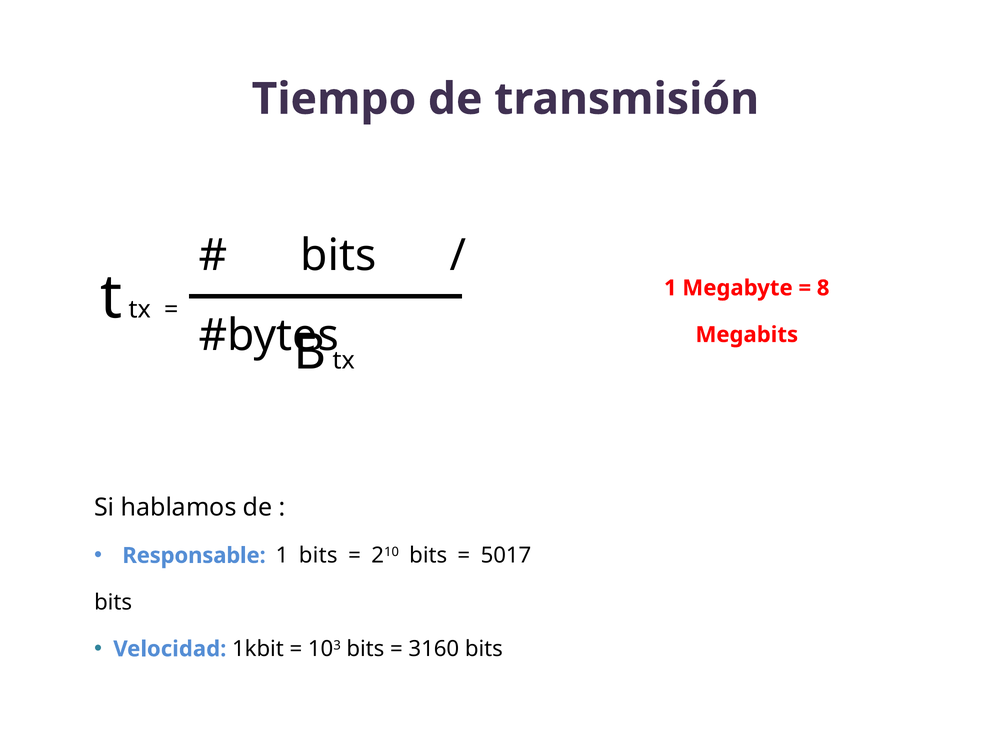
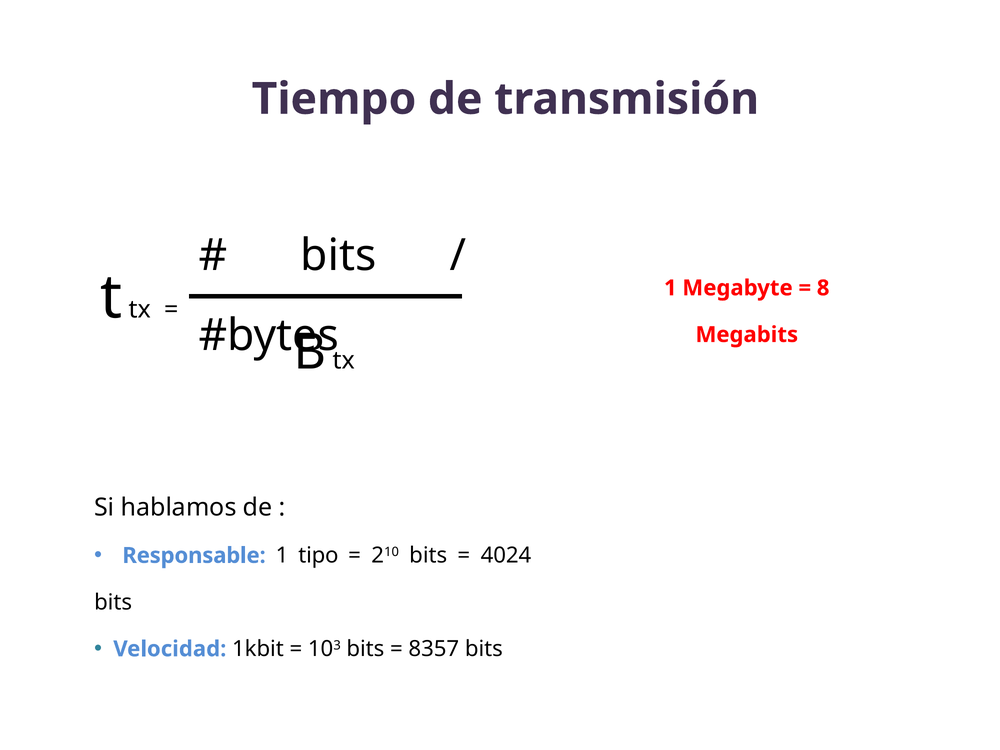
1 bits: bits -> tipo
5017: 5017 -> 4024
3160: 3160 -> 8357
